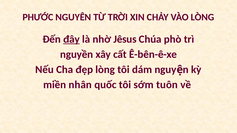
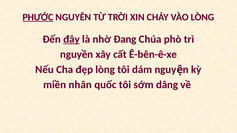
PHƯỚC underline: none -> present
Jêsus: Jêsus -> Đang
tuôn: tuôn -> dâng
